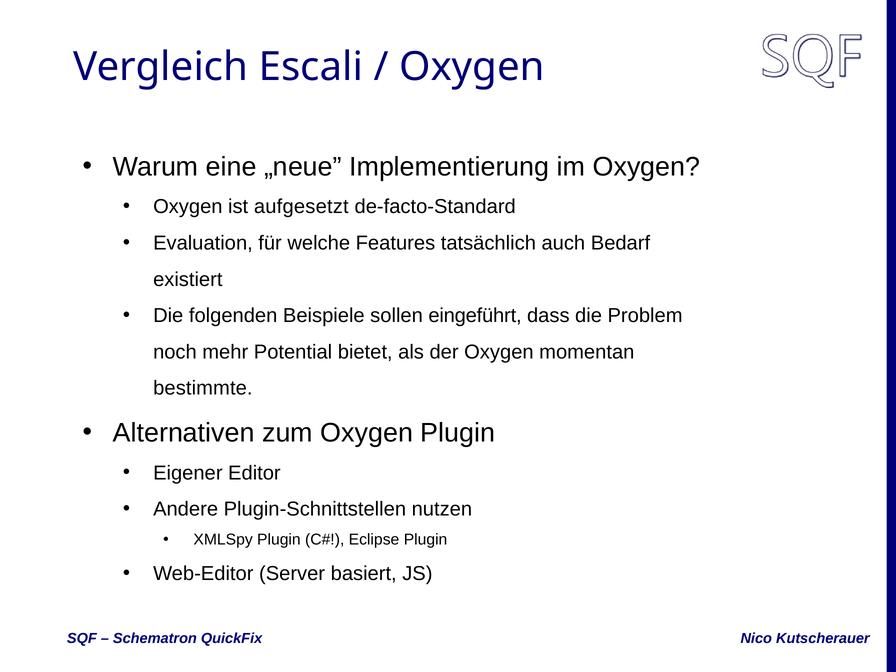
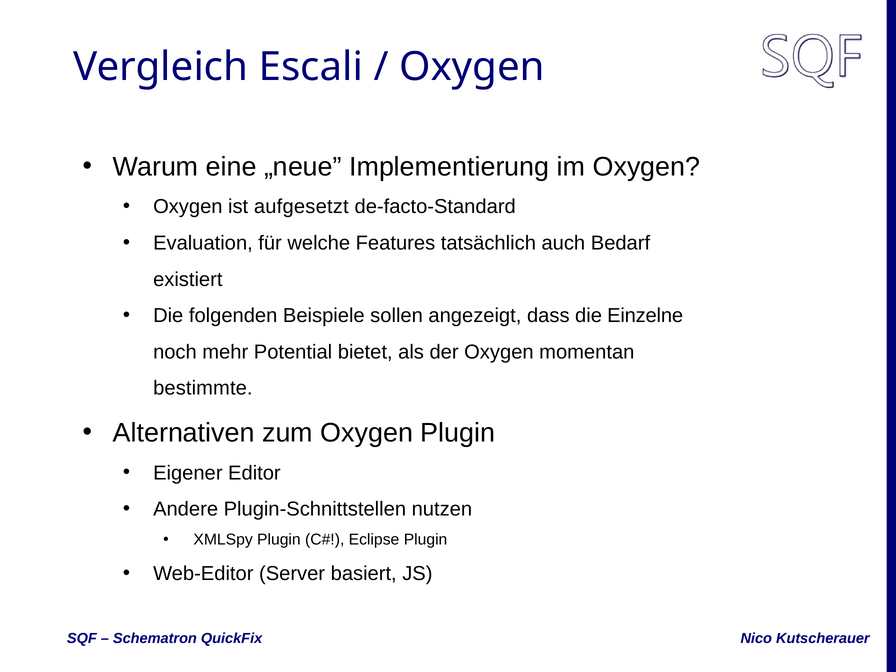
eingeführt: eingeführt -> angezeigt
Problem: Problem -> Einzelne
